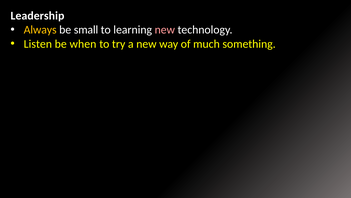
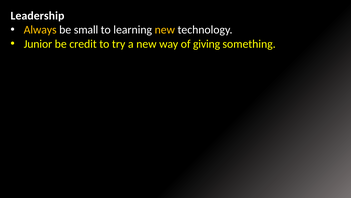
new at (165, 30) colour: pink -> yellow
Listen: Listen -> Junior
when: when -> credit
much: much -> giving
